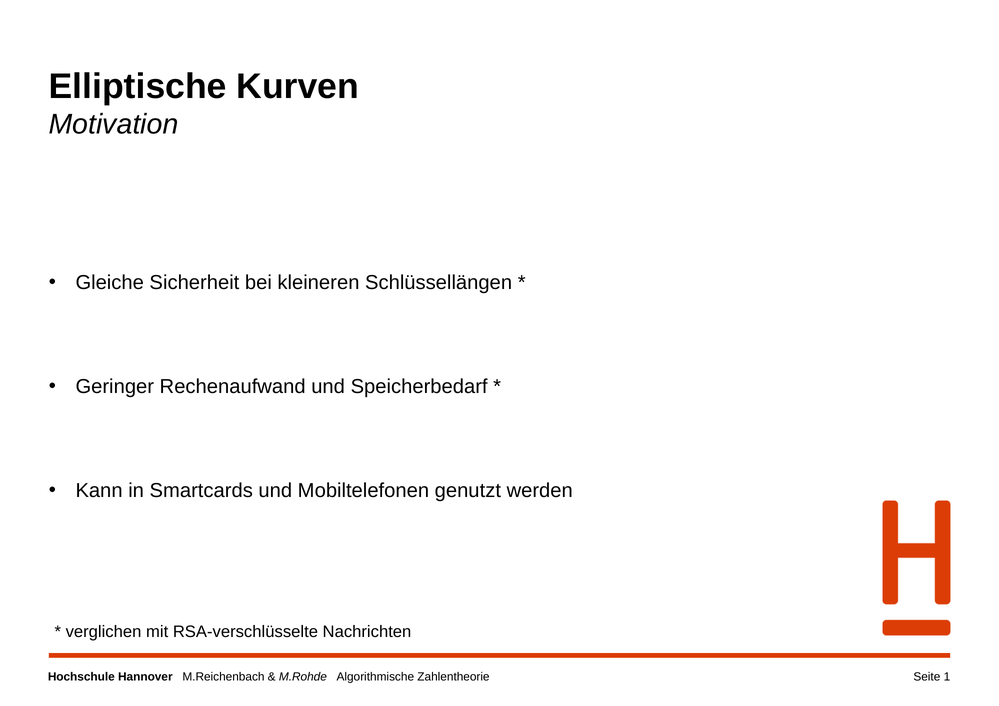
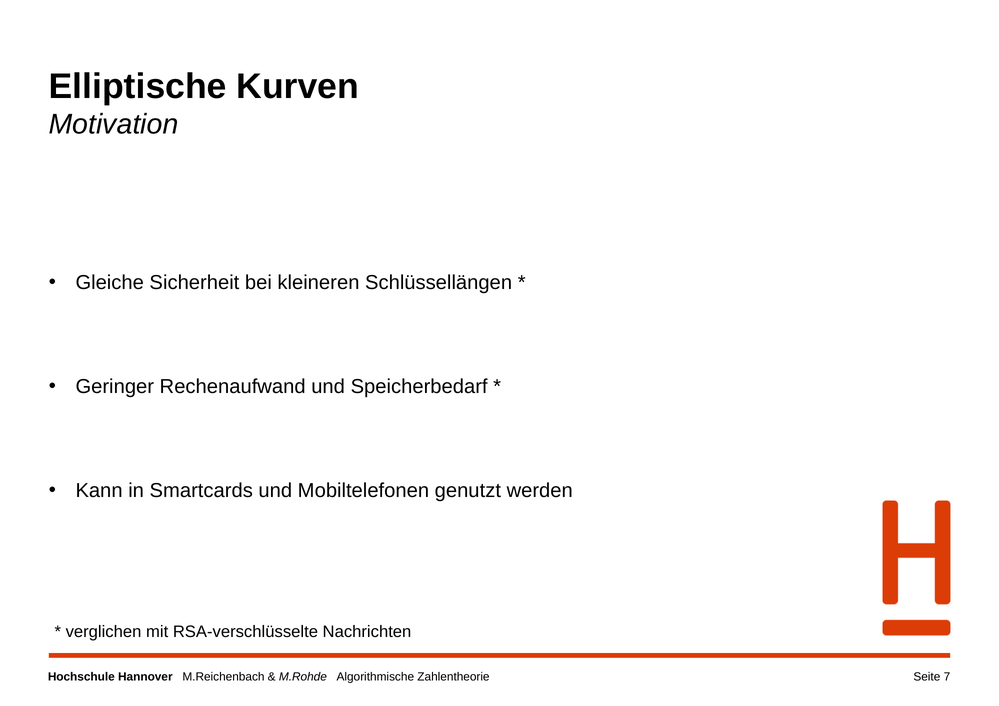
1: 1 -> 7
